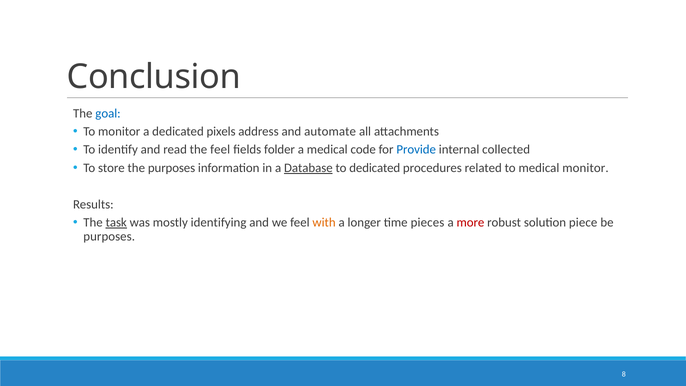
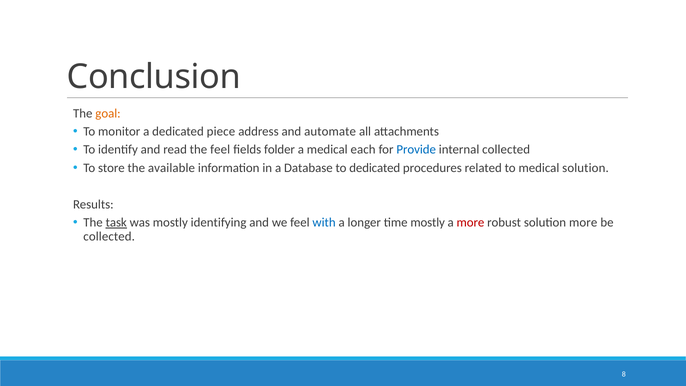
goal colour: blue -> orange
pixels: pixels -> piece
code: code -> each
the purposes: purposes -> available
Database underline: present -> none
medical monitor: monitor -> solution
with colour: orange -> blue
time pieces: pieces -> mostly
solution piece: piece -> more
purposes at (109, 236): purposes -> collected
